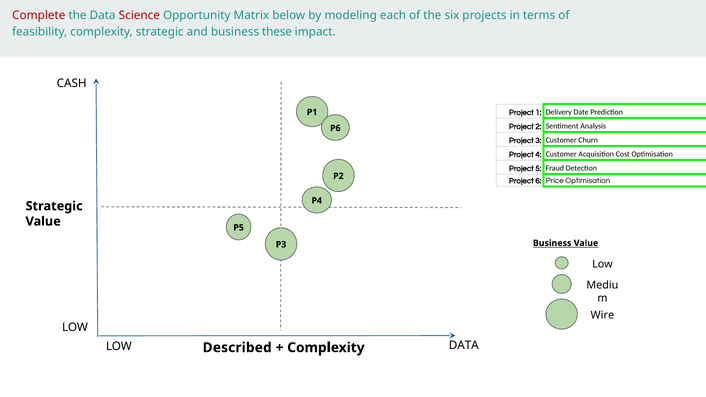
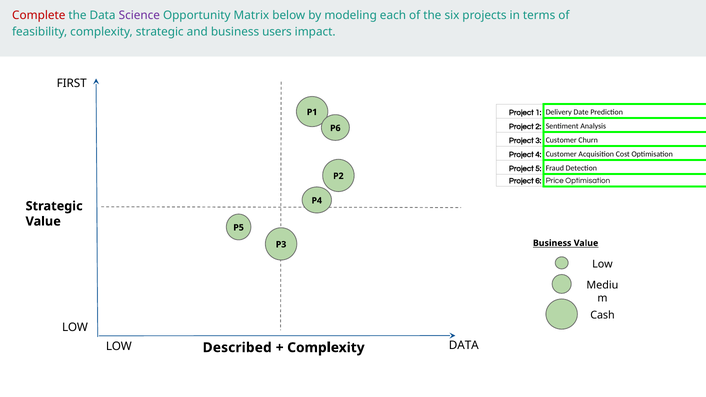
Science colour: red -> purple
these: these -> users
CASH: CASH -> FIRST
Wire: Wire -> Cash
